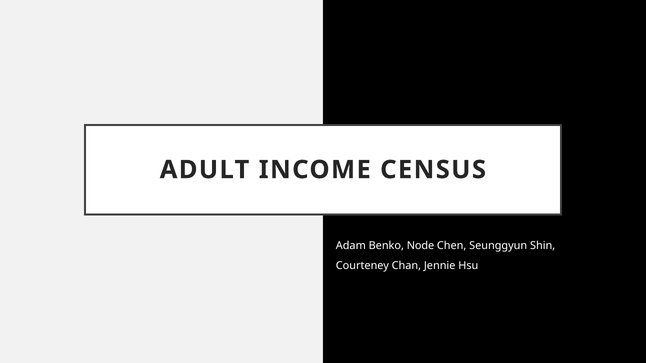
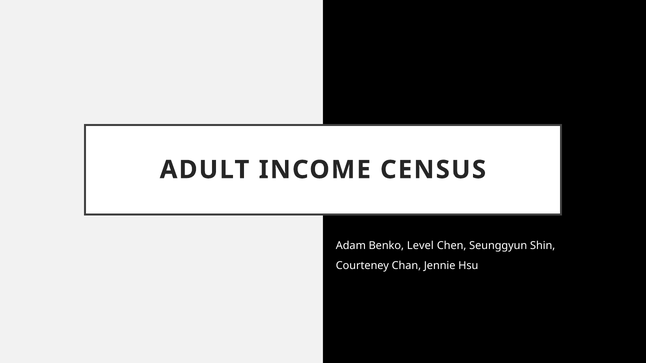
Node: Node -> Level
